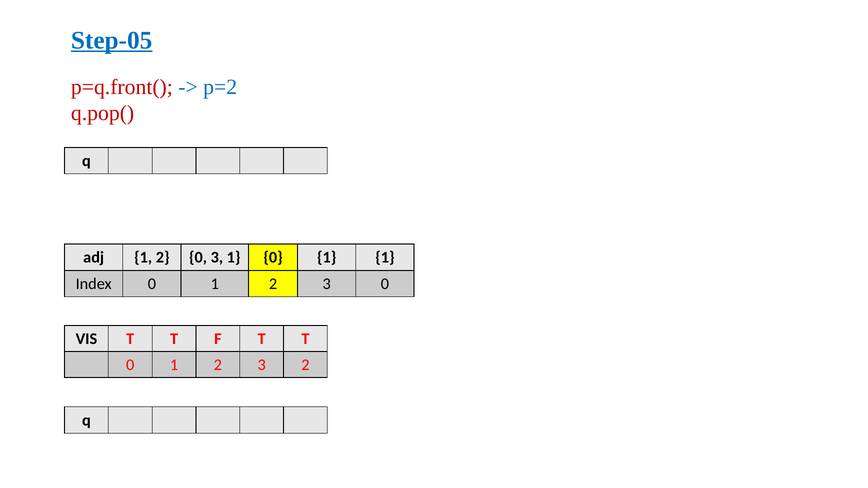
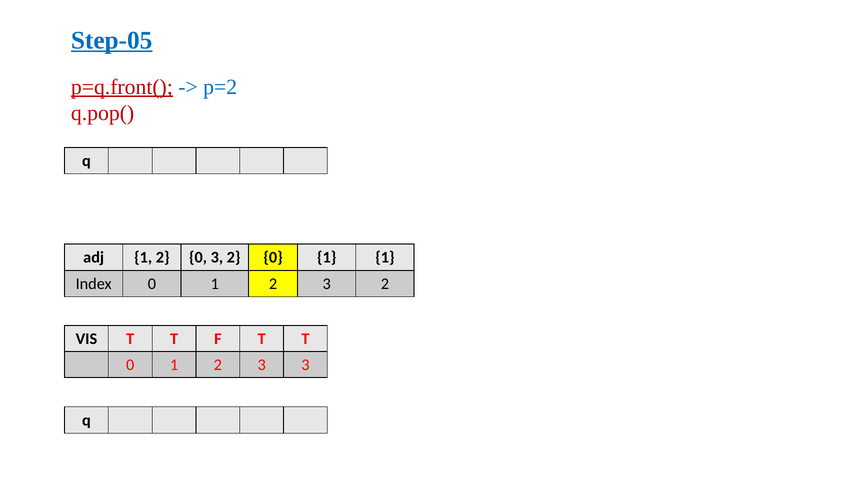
p=q.front( underline: none -> present
0 3 1: 1 -> 2
2 3 0: 0 -> 2
3 2: 2 -> 3
